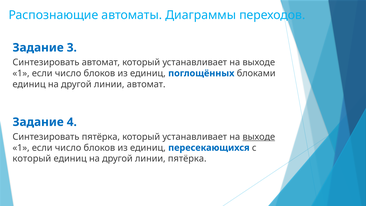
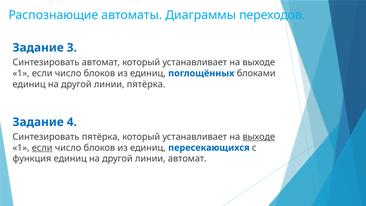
линии автомат: автомат -> пятёрка
если at (42, 148) underline: none -> present
который at (32, 159): который -> функция
линии пятёрка: пятёрка -> автомат
